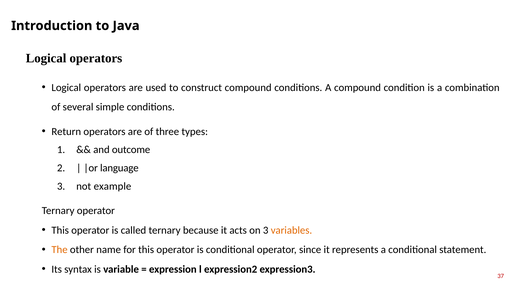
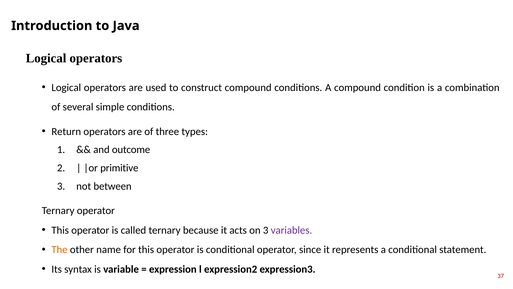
language: language -> primitive
example: example -> between
variables colour: orange -> purple
